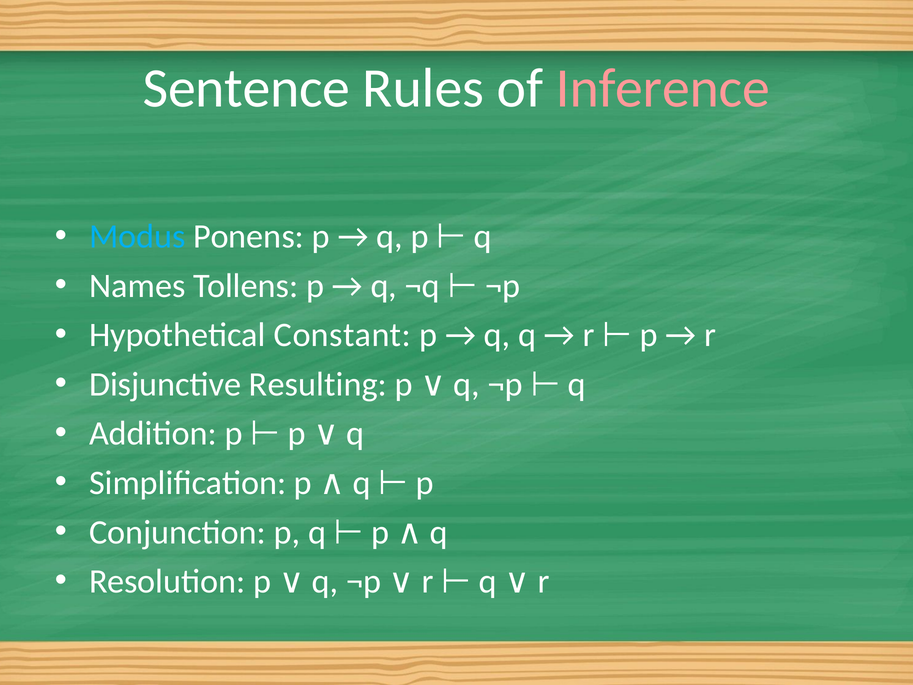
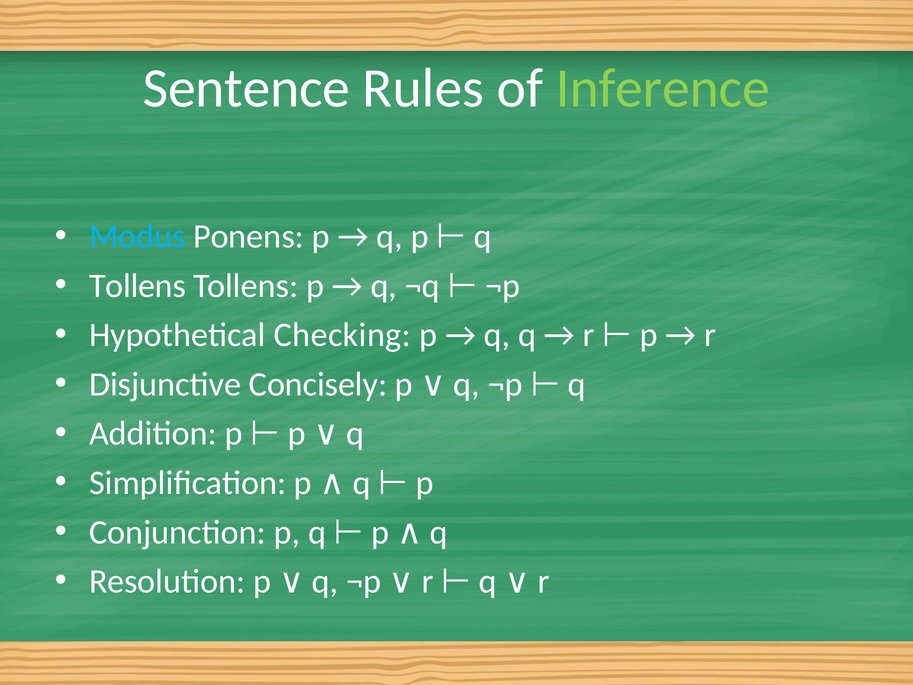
Inference colour: pink -> light green
Names at (137, 286): Names -> Tollens
Constant: Constant -> Checking
Resulting: Resulting -> Concisely
